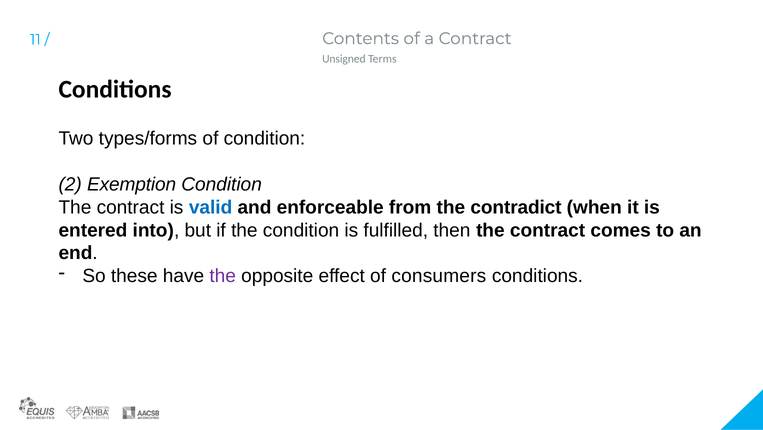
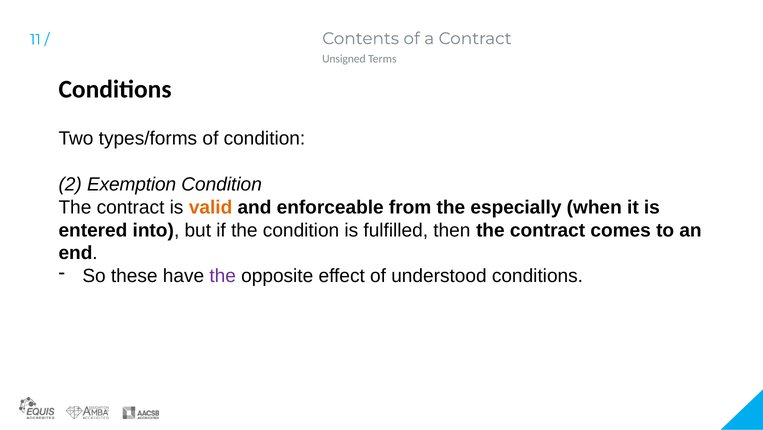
valid colour: blue -> orange
contradict: contradict -> especially
consumers: consumers -> understood
